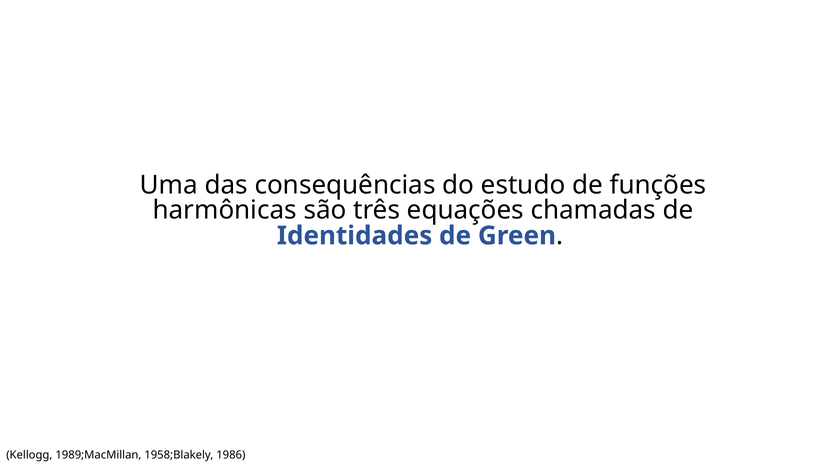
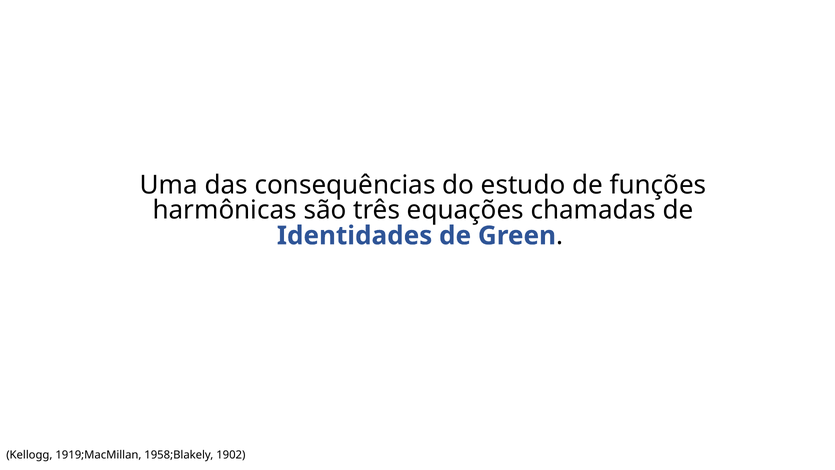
1989;MacMillan: 1989;MacMillan -> 1919;MacMillan
1986: 1986 -> 1902
